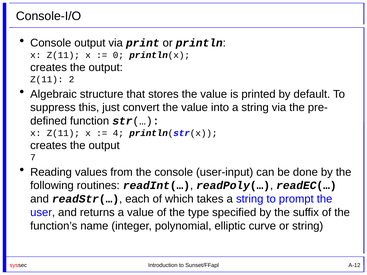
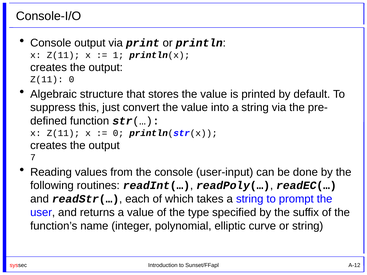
0: 0 -> 1
Z(11 2: 2 -> 0
4 at (118, 133): 4 -> 0
